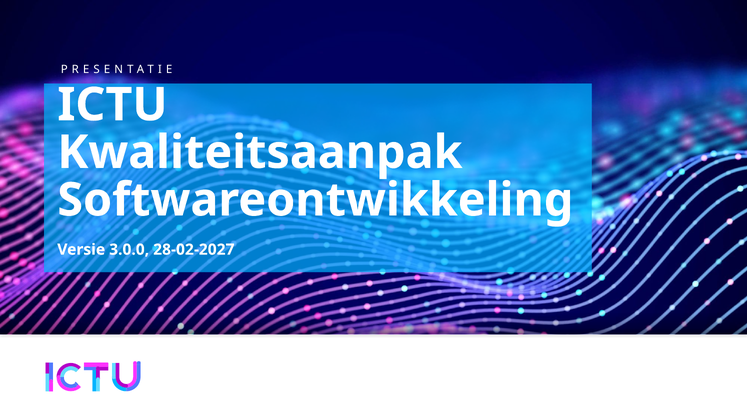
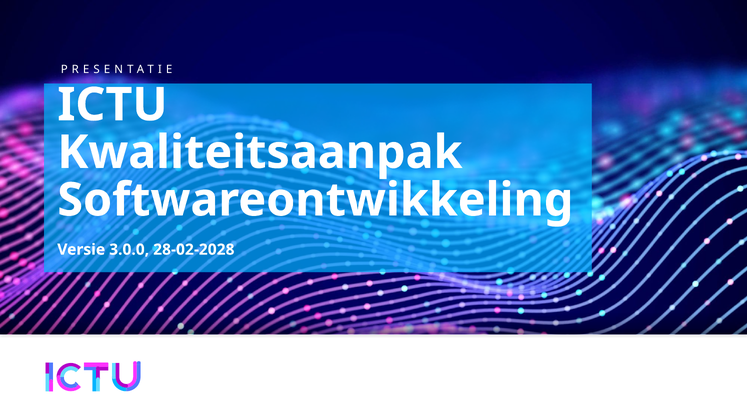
28-02-2027: 28-02-2027 -> 28-02-2028
